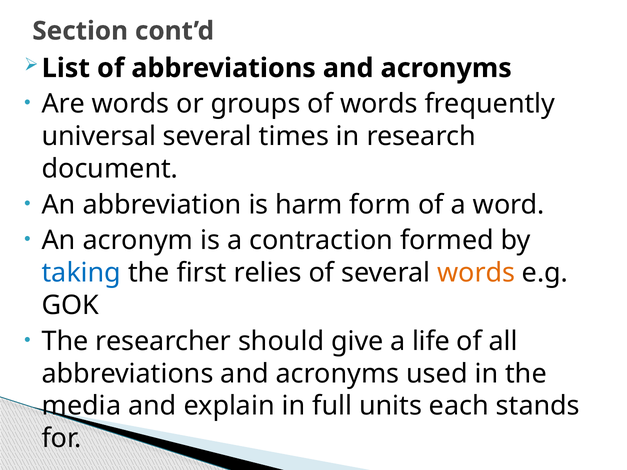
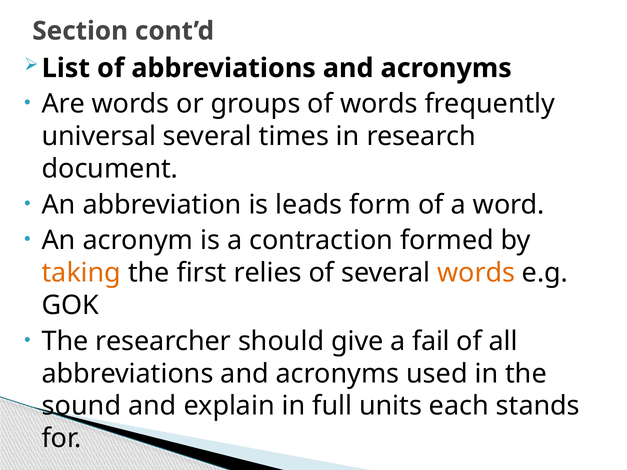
harm: harm -> leads
taking colour: blue -> orange
life: life -> fail
media: media -> sound
